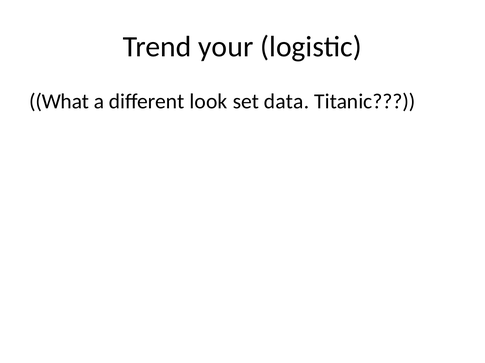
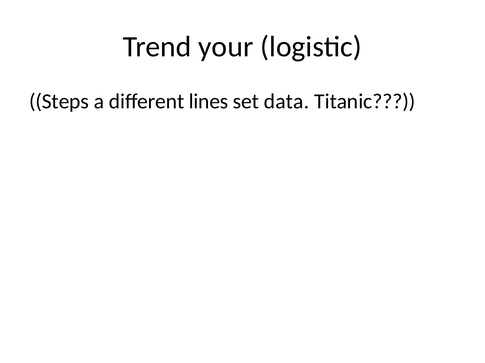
What: What -> Steps
look: look -> lines
